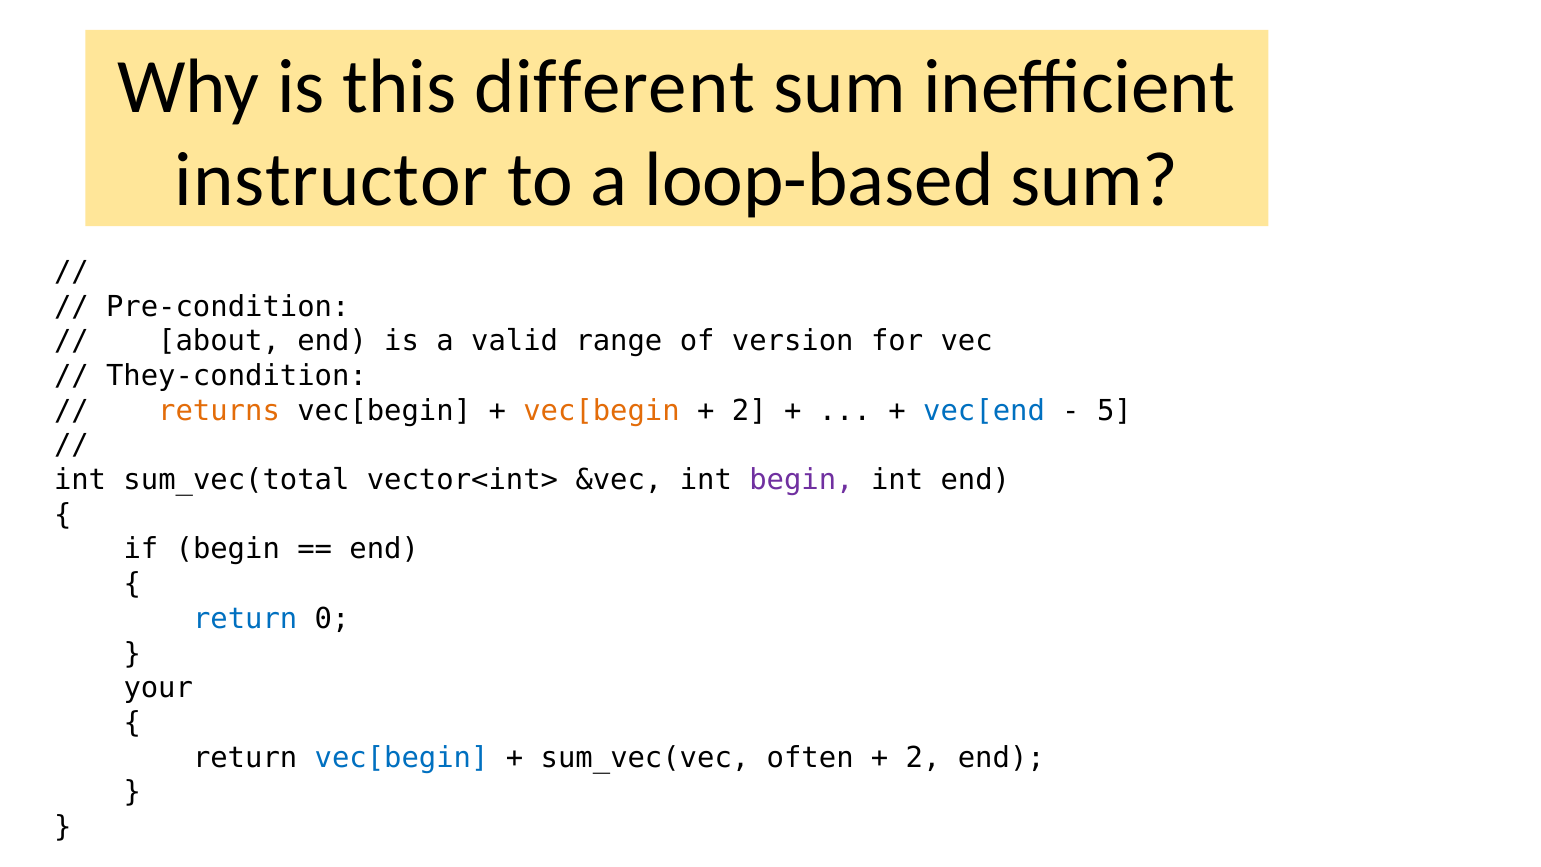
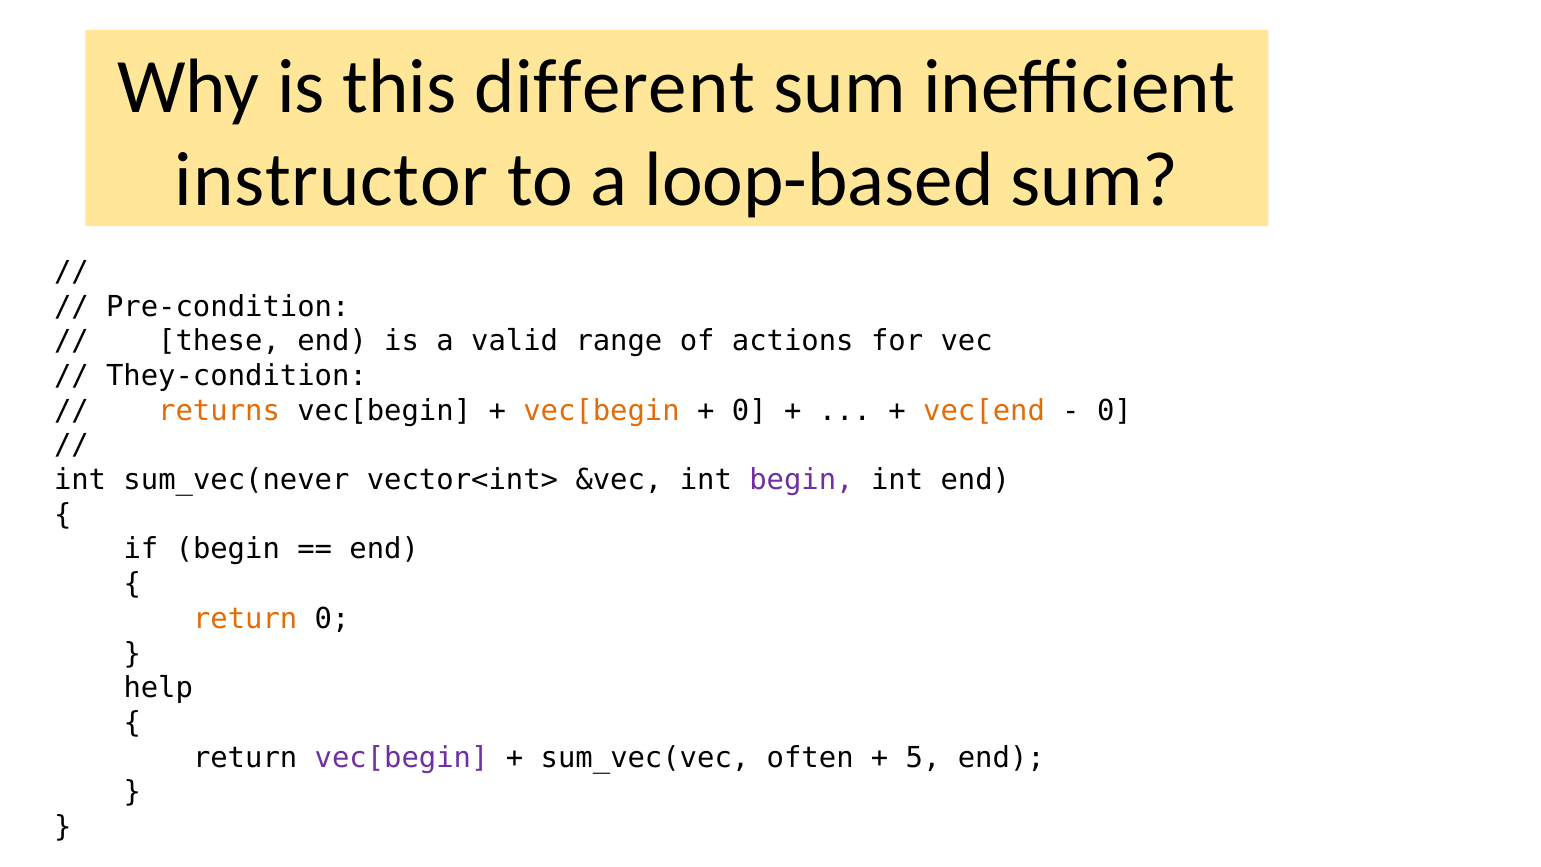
about: about -> these
version: version -> actions
2 at (749, 411): 2 -> 0
vec[end colour: blue -> orange
5 at (1114, 411): 5 -> 0
sum_vec(total: sum_vec(total -> sum_vec(never
return at (245, 619) colour: blue -> orange
your: your -> help
vec[begin at (402, 757) colour: blue -> purple
2 at (923, 757): 2 -> 5
